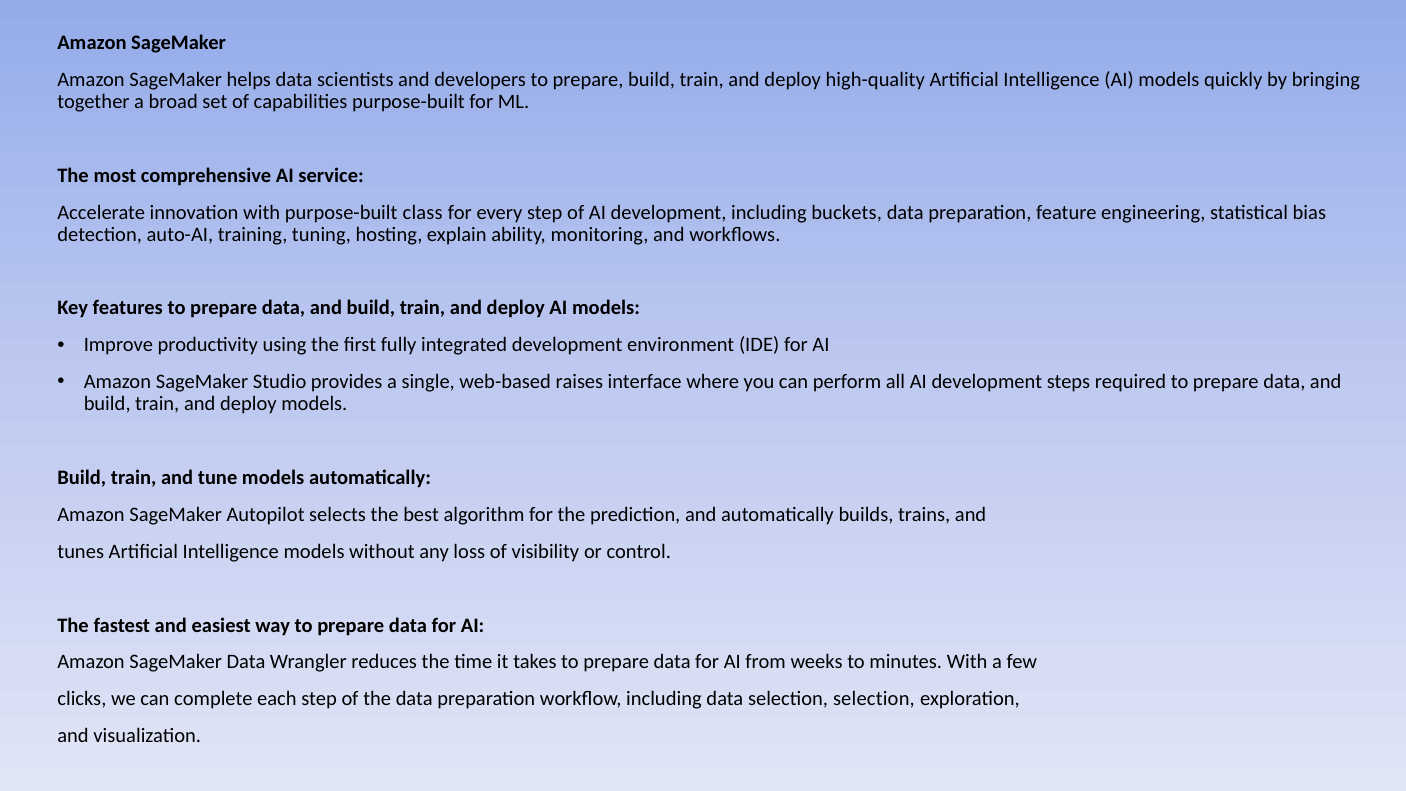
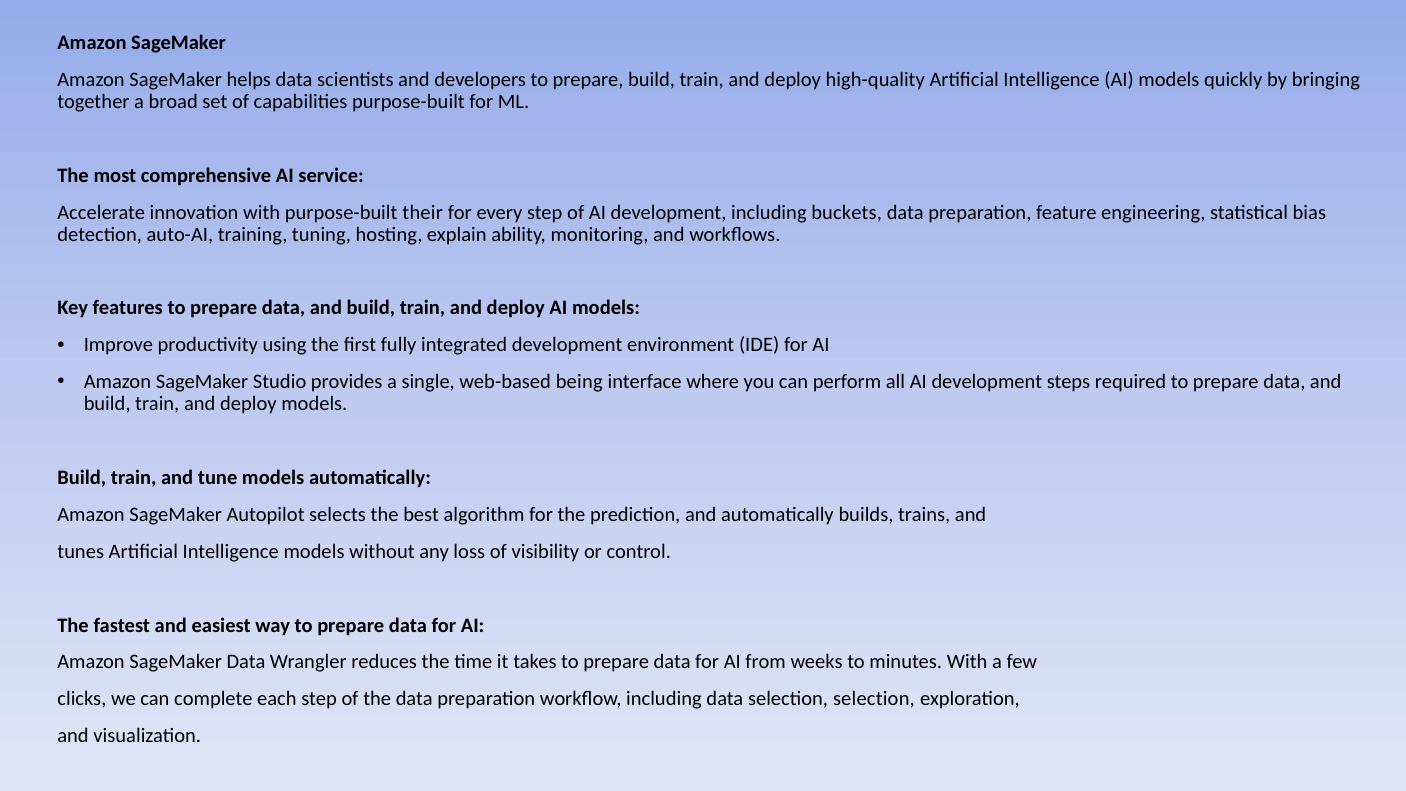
class: class -> their
raises: raises -> being
